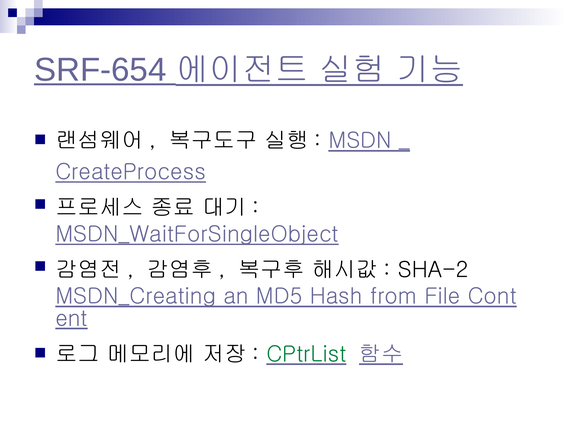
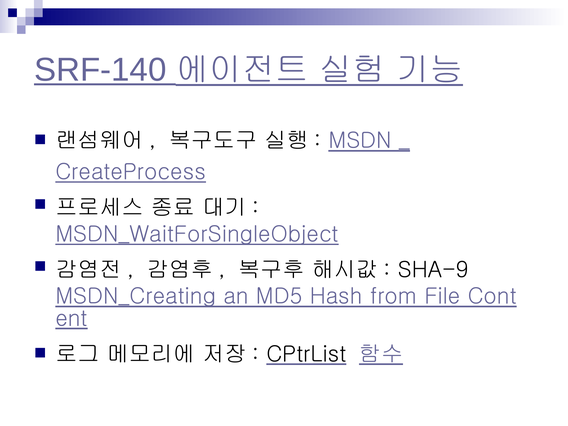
SRF-654: SRF-654 -> SRF-140
SHA-2: SHA-2 -> SHA-9
CPtrList colour: green -> black
